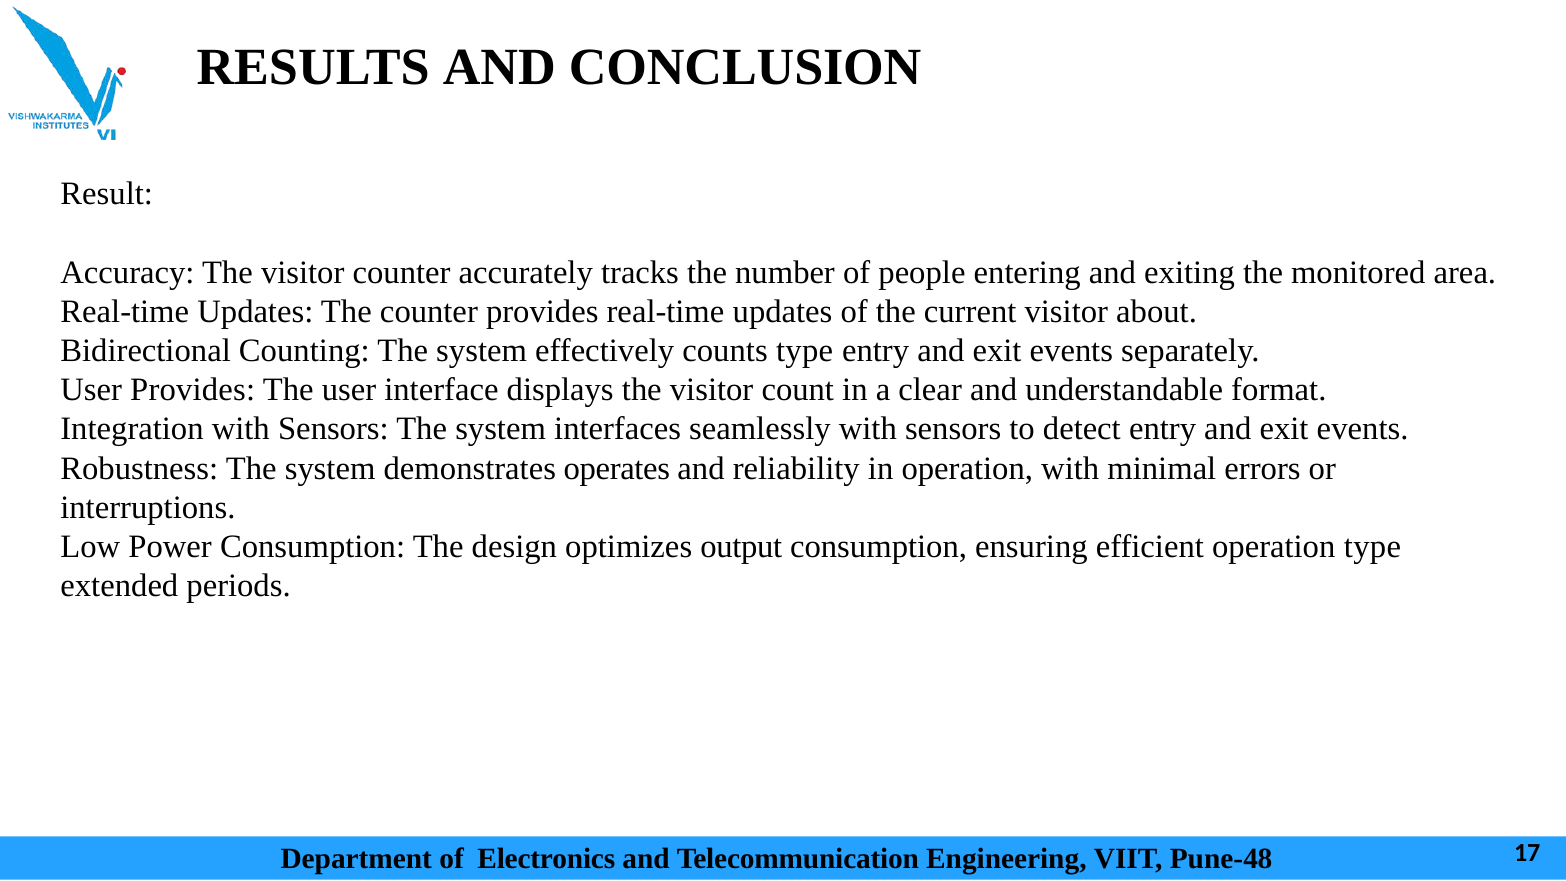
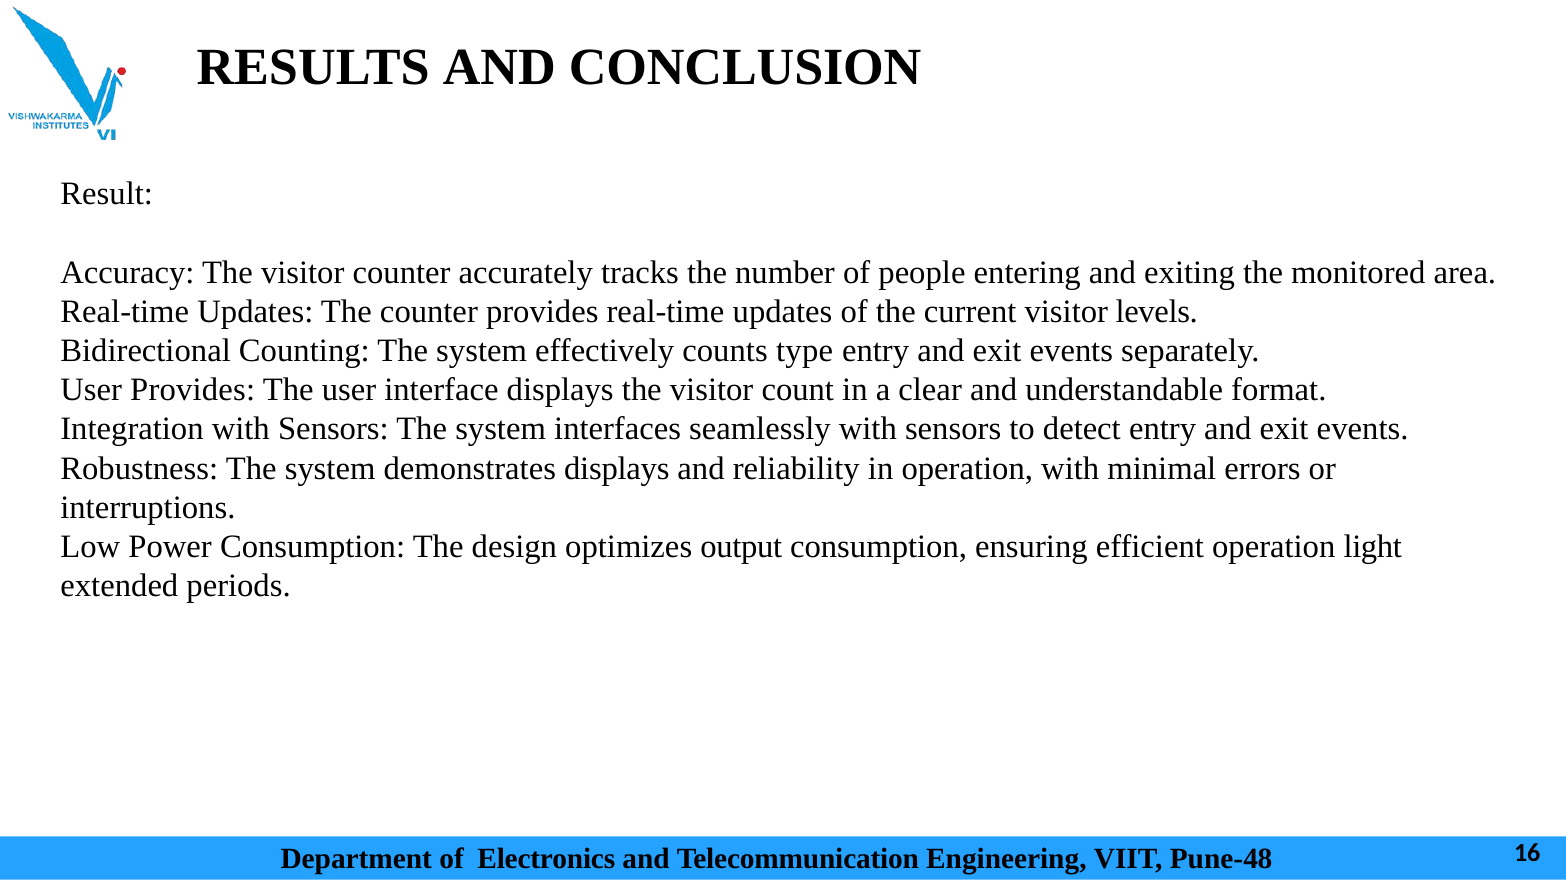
about: about -> levels
demonstrates operates: operates -> displays
operation type: type -> light
17: 17 -> 16
